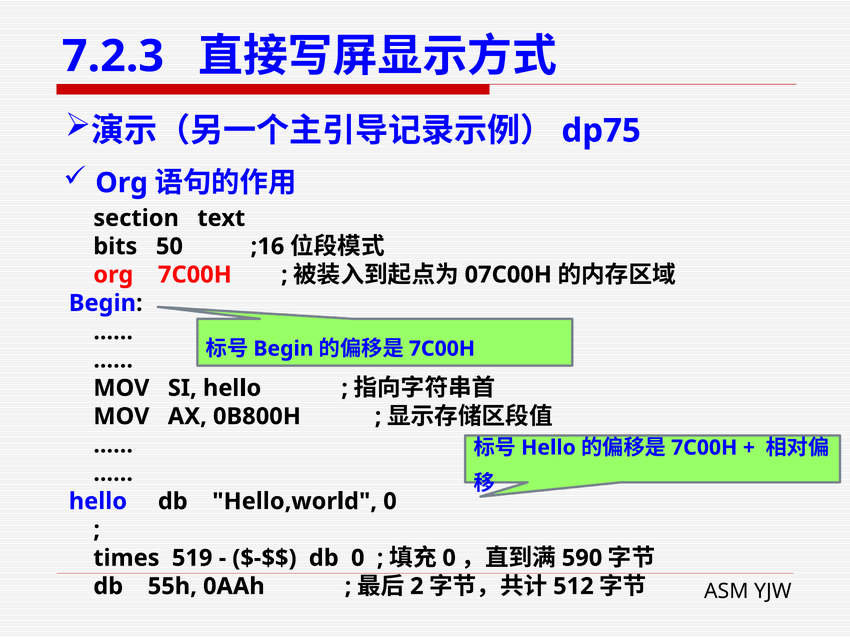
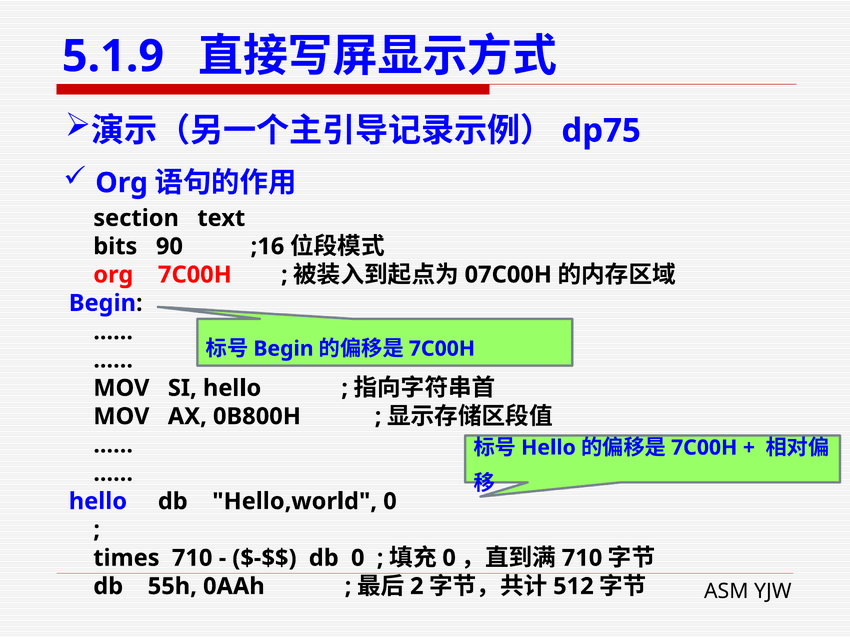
7.2.3: 7.2.3 -> 5.1.9
50: 50 -> 90
times 519: 519 -> 710
590 at (582, 558): 590 -> 710
